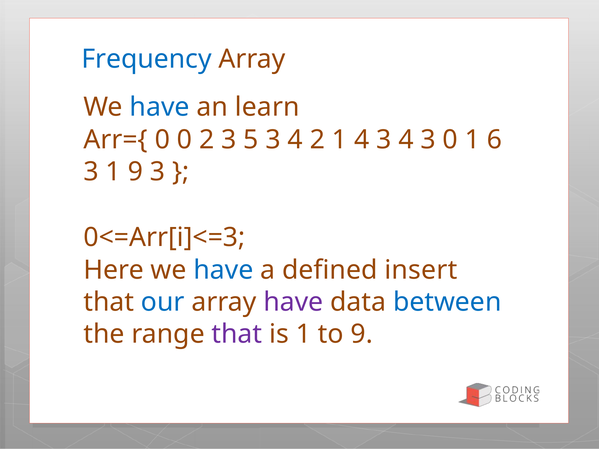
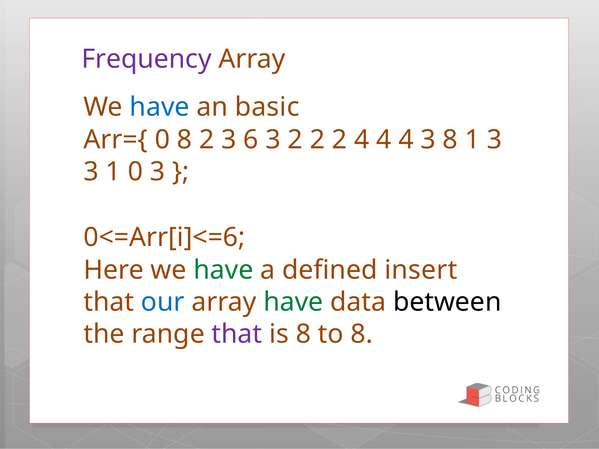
Frequency colour: blue -> purple
learn: learn -> basic
0 0: 0 -> 8
5: 5 -> 6
4 at (295, 140): 4 -> 2
1 at (340, 140): 1 -> 2
3 at (384, 140): 3 -> 4
3 0: 0 -> 8
1 6: 6 -> 3
1 9: 9 -> 0
0<=Arr[i]<=3: 0<=Arr[i]<=3 -> 0<=Arr[i]<=6
have at (223, 270) colour: blue -> green
have at (293, 302) colour: purple -> green
between colour: blue -> black
is 1: 1 -> 8
to 9: 9 -> 8
